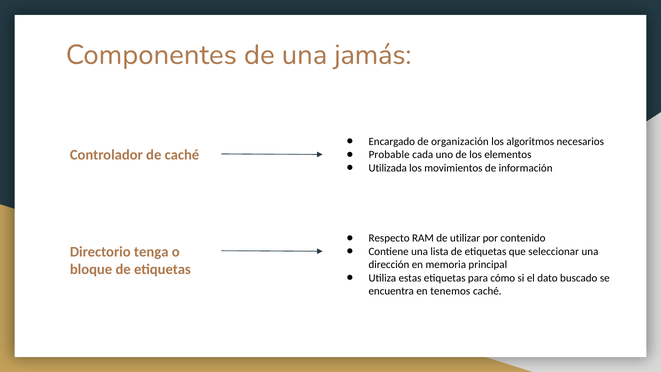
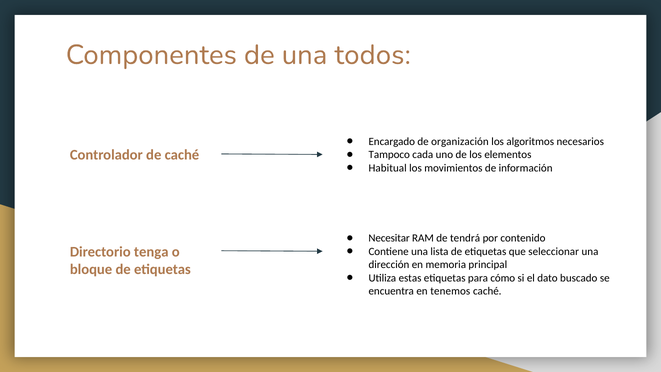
jamás: jamás -> todos
Probable: Probable -> Tampoco
Utilizada: Utilizada -> Habitual
Respecto: Respecto -> Necesitar
utilizar: utilizar -> tendrá
